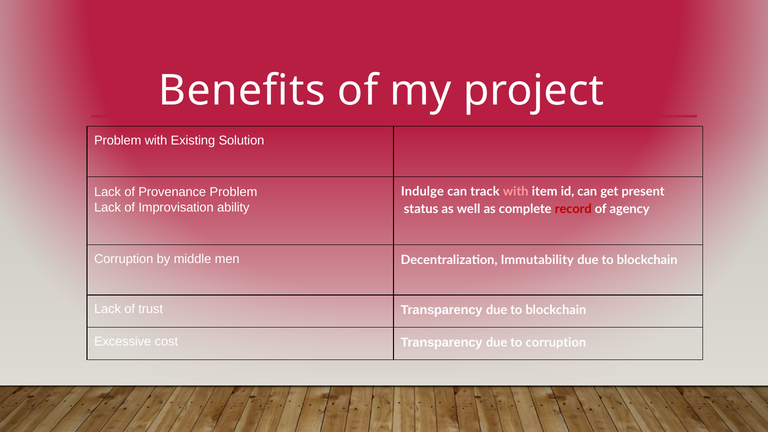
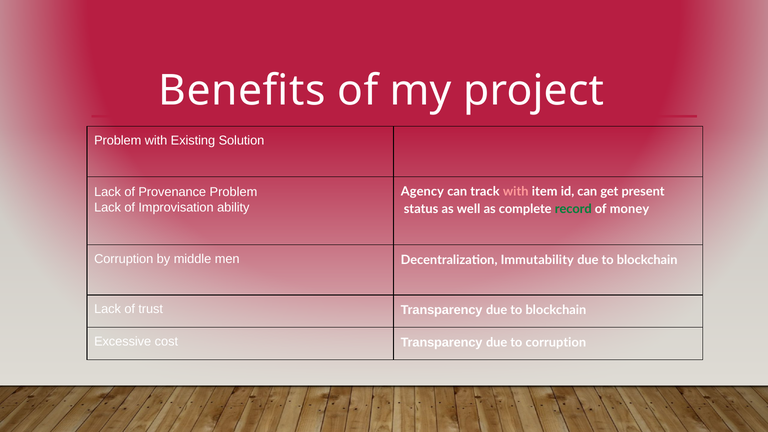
Indulge: Indulge -> Agency
record colour: red -> green
agency: agency -> money
